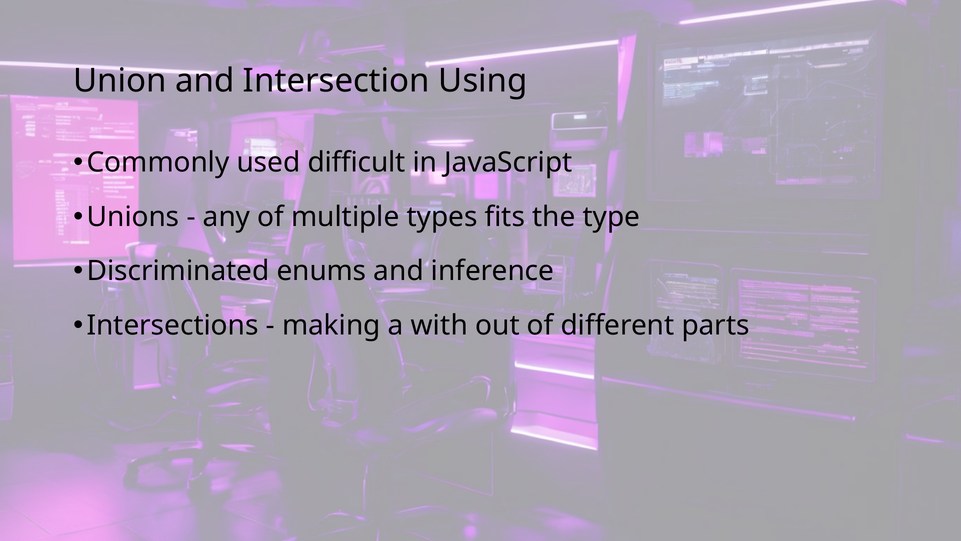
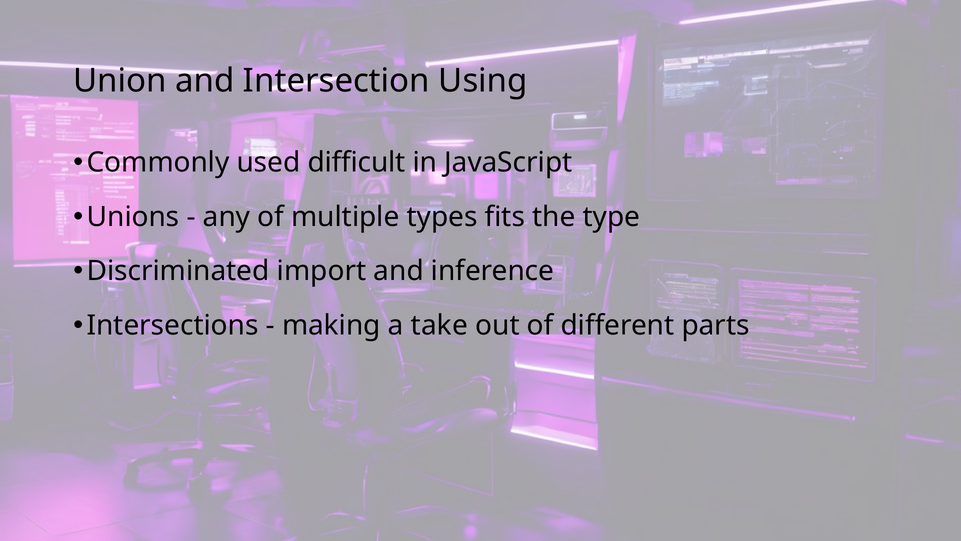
enums: enums -> import
with: with -> take
